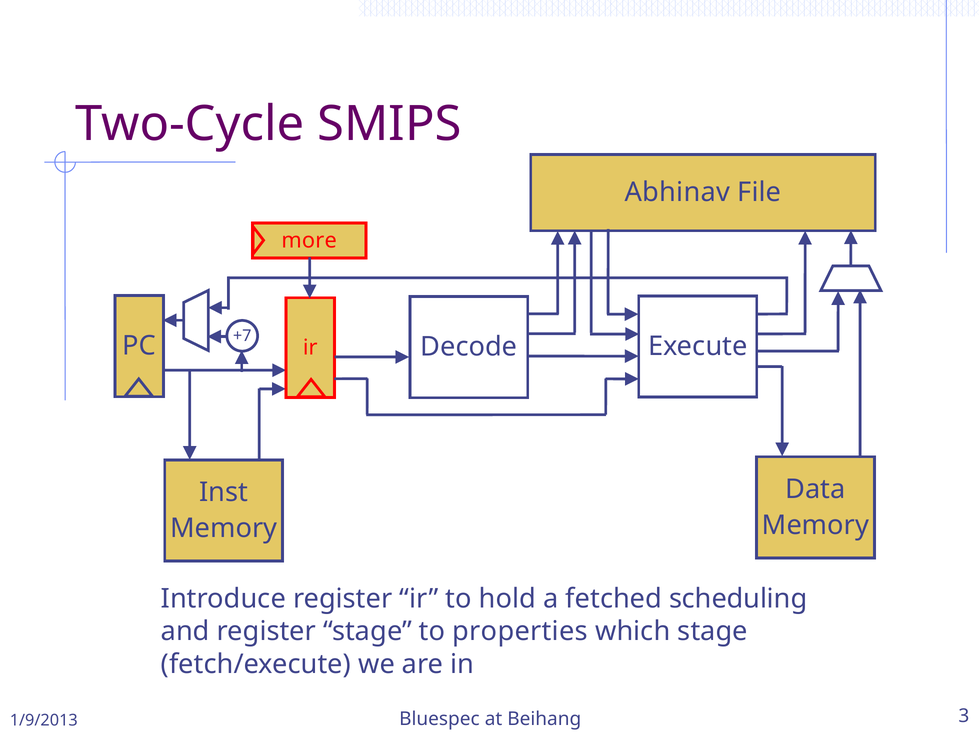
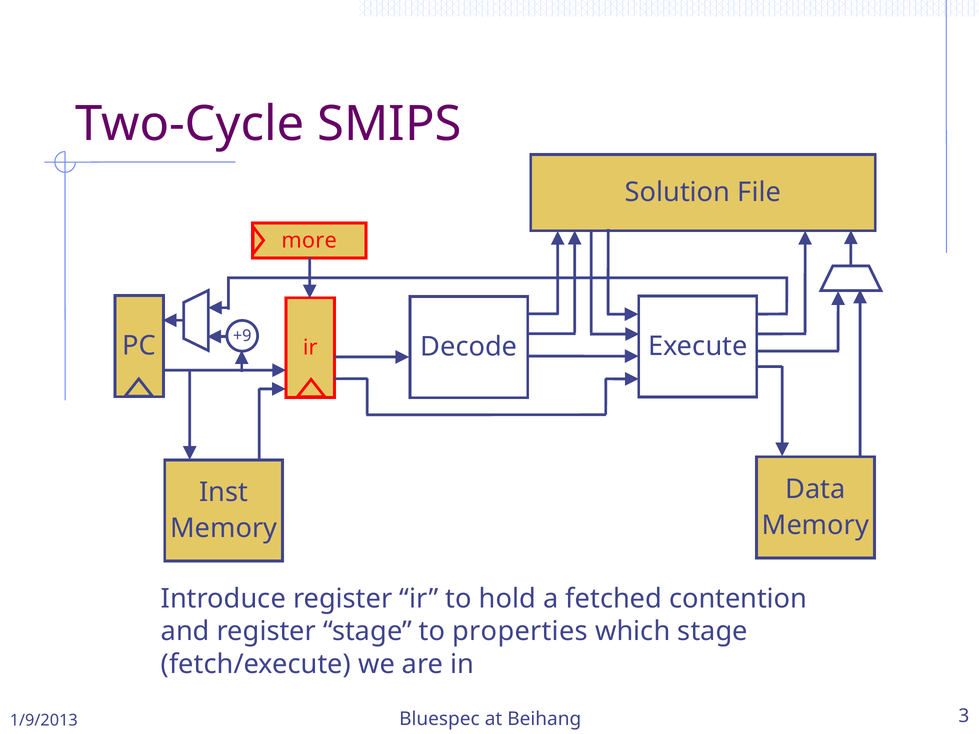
Abhinav: Abhinav -> Solution
+7: +7 -> +9
scheduling: scheduling -> contention
